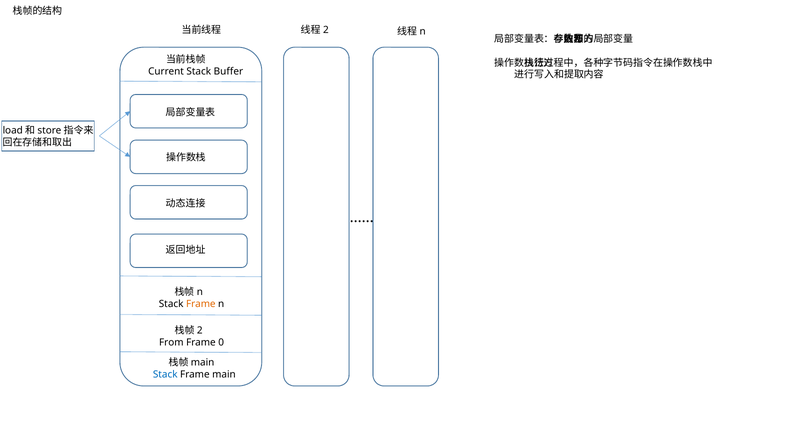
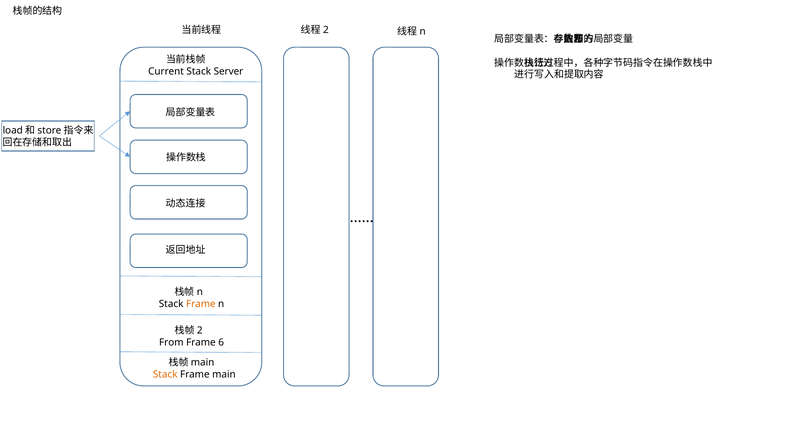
Buffer: Buffer -> Server
0: 0 -> 6
Stack at (165, 375) colour: blue -> orange
